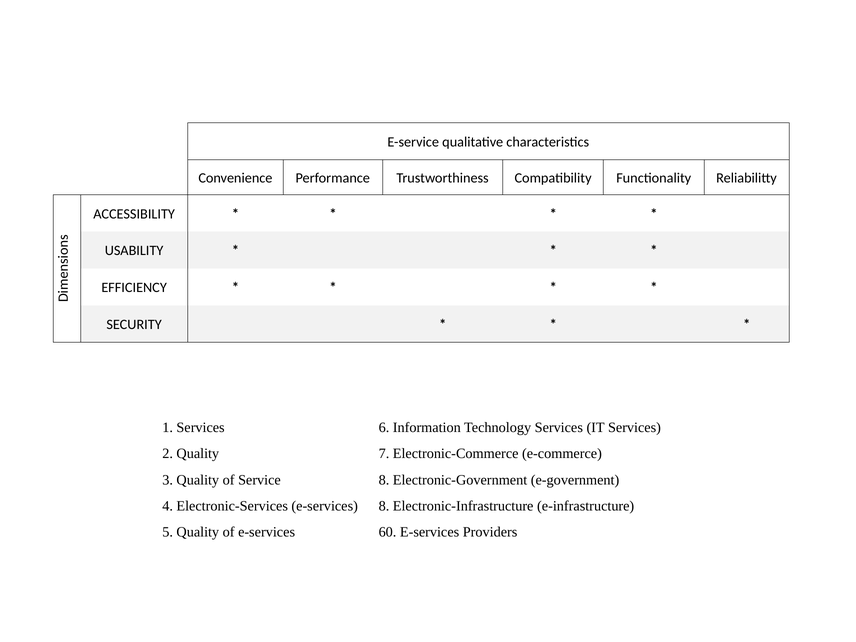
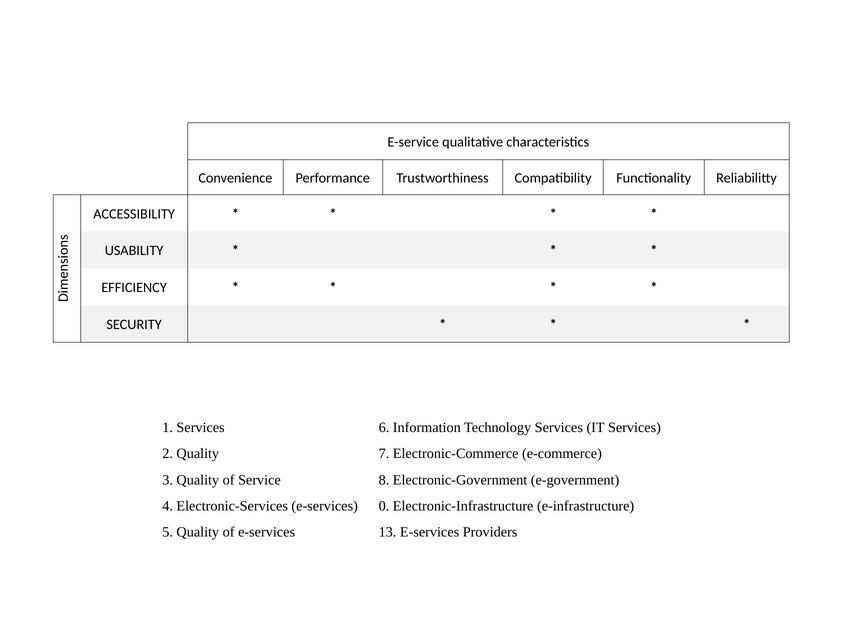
e-services 8: 8 -> 0
60: 60 -> 13
